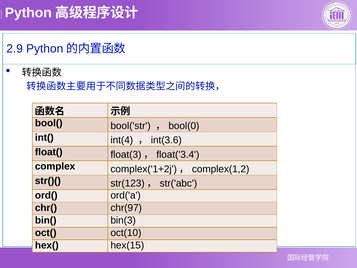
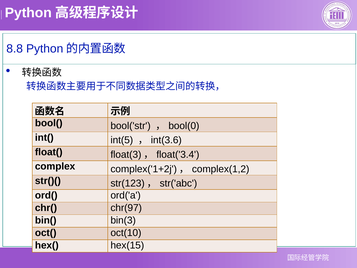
2.9: 2.9 -> 8.8
int(4: int(4 -> int(5
